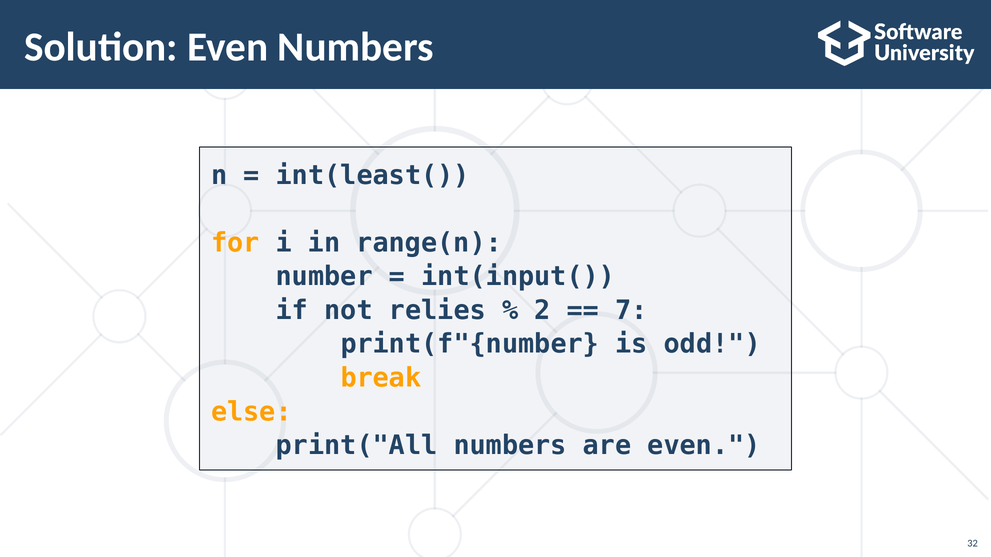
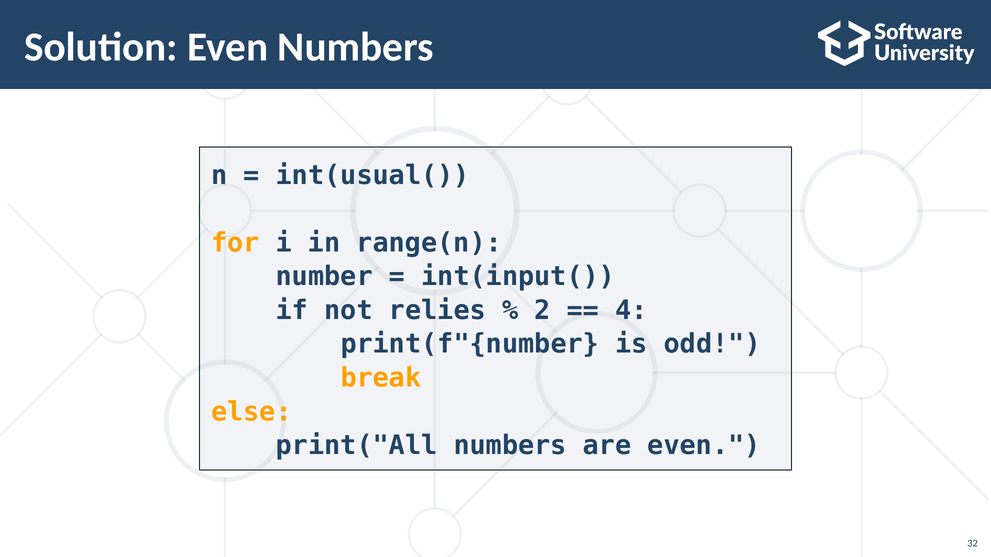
int(least(: int(least( -> int(usual(
7: 7 -> 4
